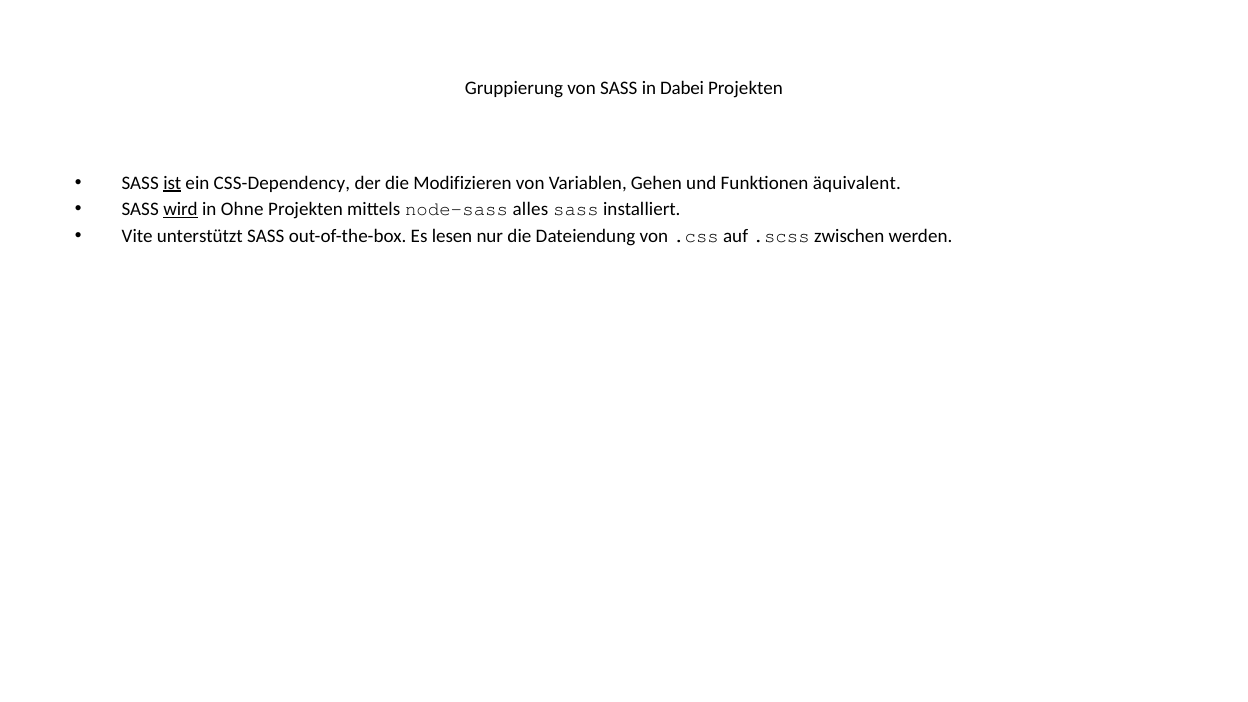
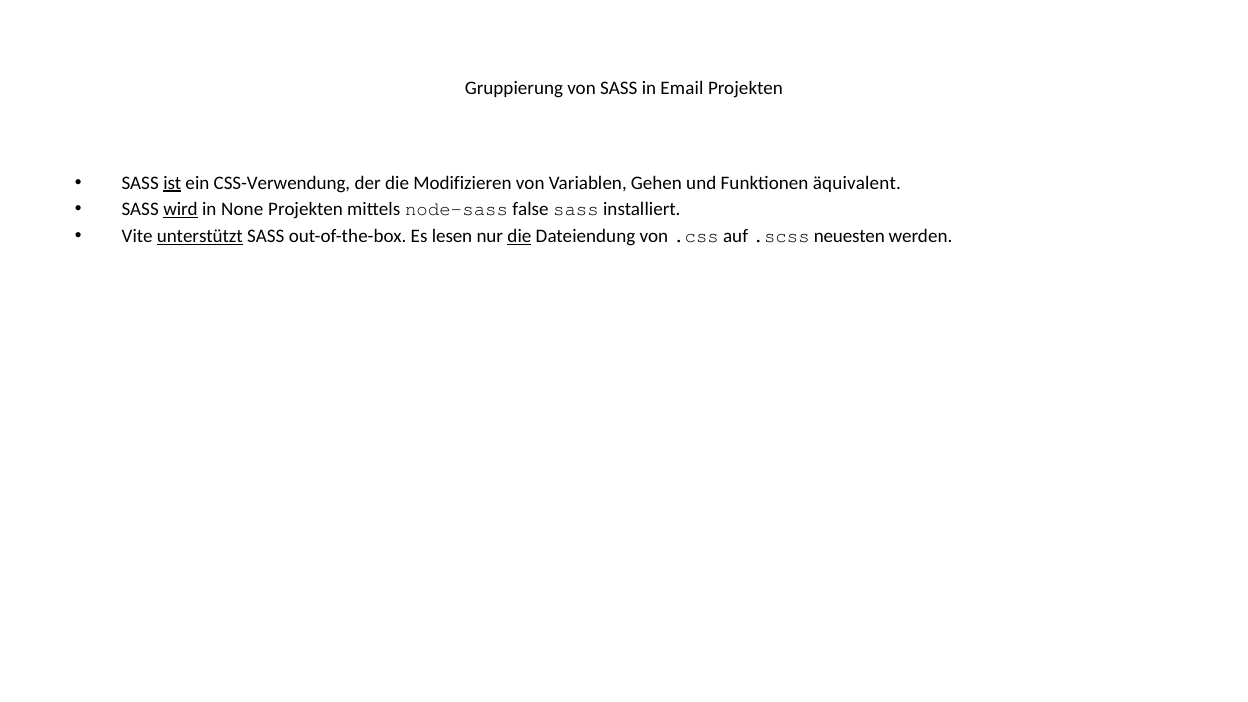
Dabei: Dabei -> Email
CSS-Dependency: CSS-Dependency -> CSS-Verwendung
Ohne: Ohne -> None
alles: alles -> false
unterstützt underline: none -> present
die at (519, 236) underline: none -> present
zwischen: zwischen -> neuesten
